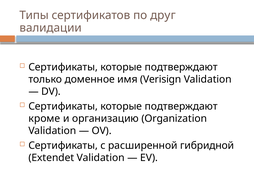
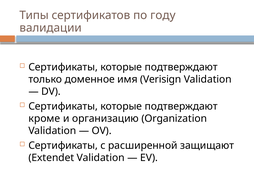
друг: друг -> году
гибридной: гибридной -> защищают
